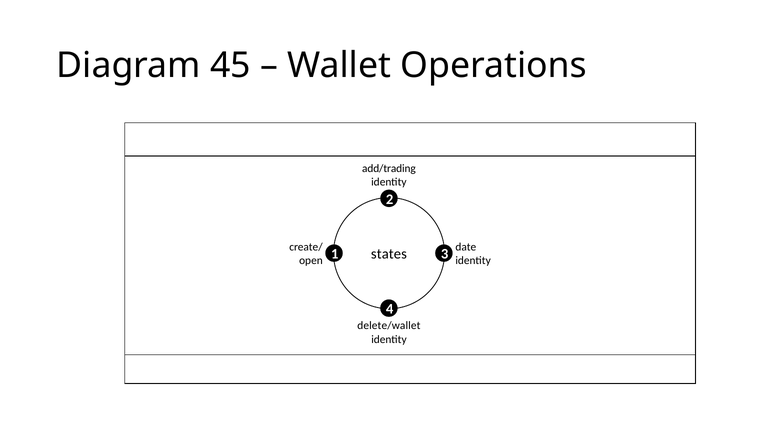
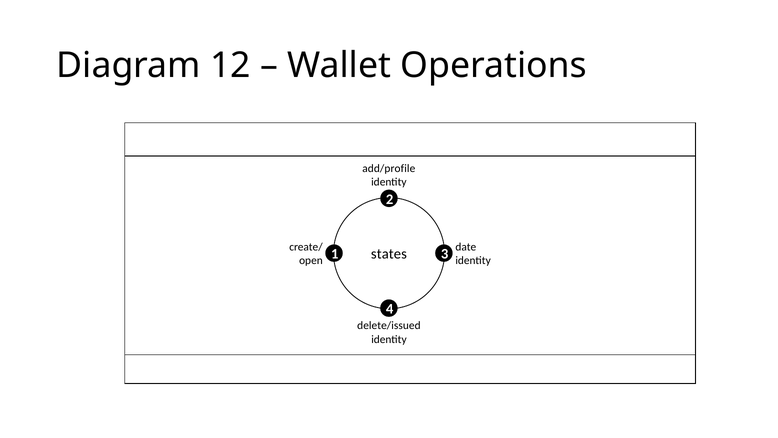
45: 45 -> 12
add/trading: add/trading -> add/profile
delete/wallet: delete/wallet -> delete/issued
